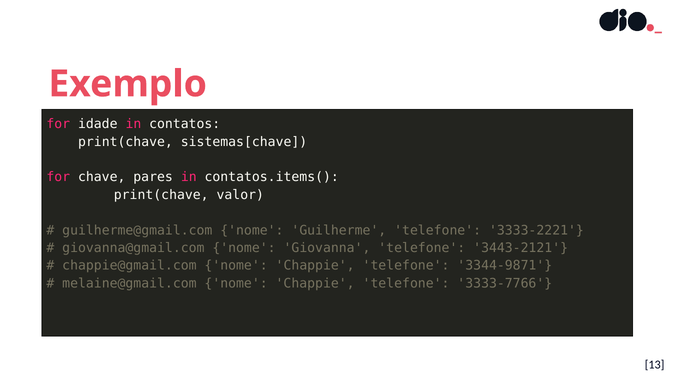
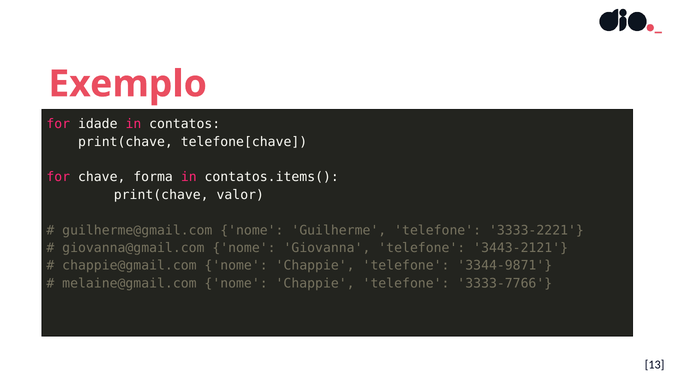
sistemas[chave: sistemas[chave -> telefone[chave
pares: pares -> forma
